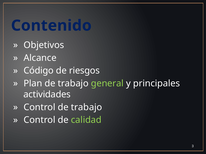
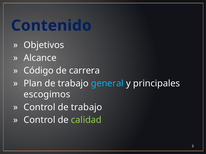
riesgos: riesgos -> carrera
general colour: light green -> light blue
actividades: actividades -> escogimos
